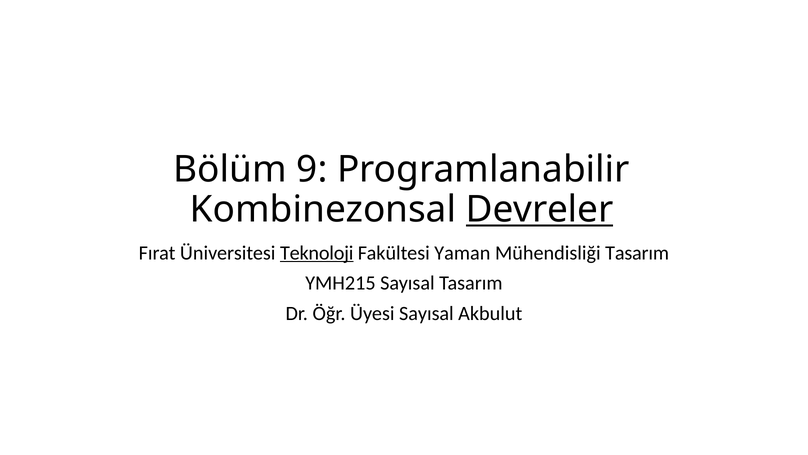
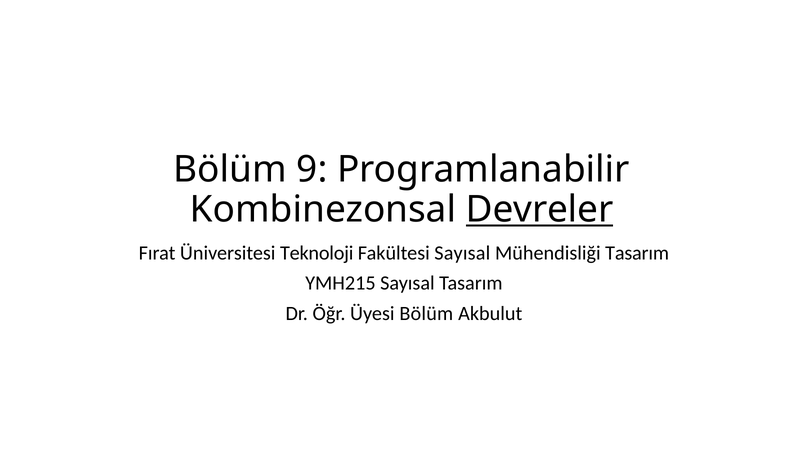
Teknoloji underline: present -> none
Fakültesi Yaman: Yaman -> Sayısal
Üyesi Sayısal: Sayısal -> Bölüm
